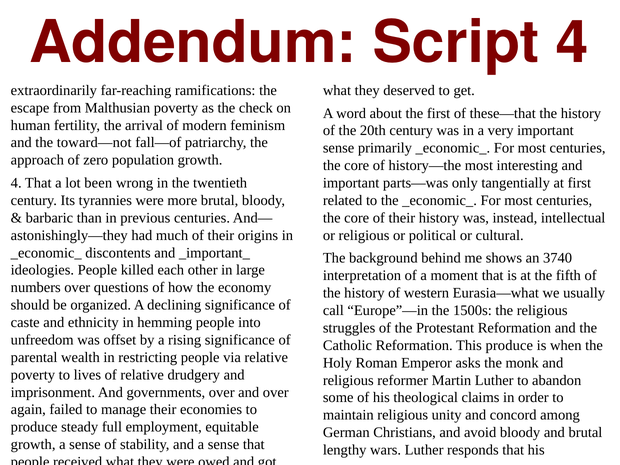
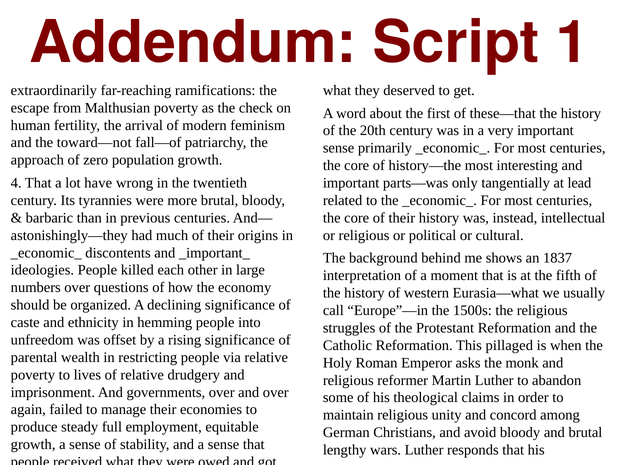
Script 4: 4 -> 1
been: been -> have
at first: first -> lead
3740: 3740 -> 1837
This produce: produce -> pillaged
